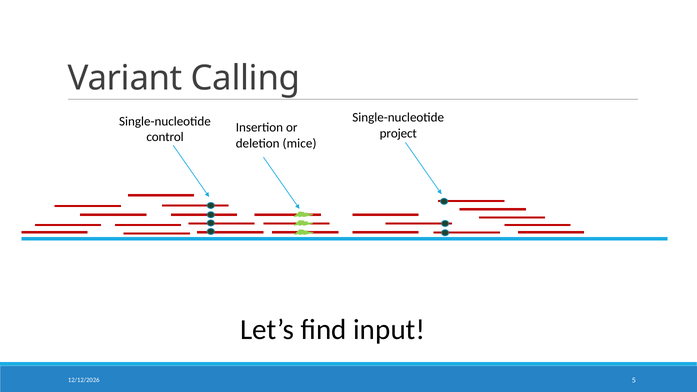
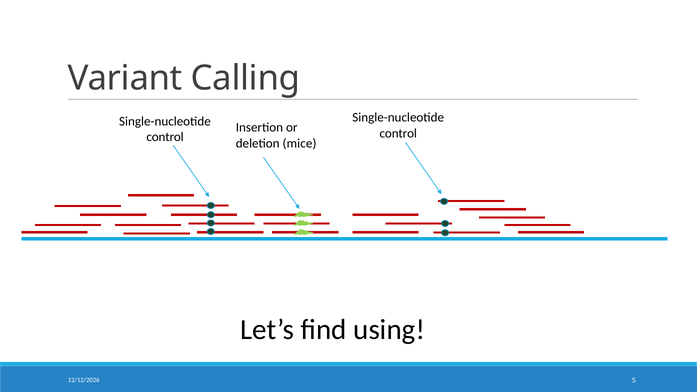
project at (398, 133): project -> control
input: input -> using
